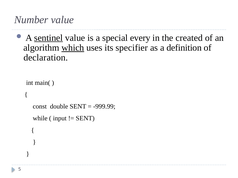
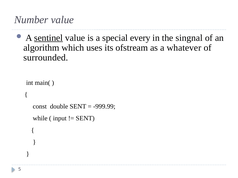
created: created -> singnal
which underline: present -> none
specifier: specifier -> ofstream
definition: definition -> whatever
declaration: declaration -> surrounded
